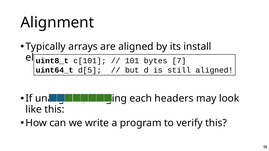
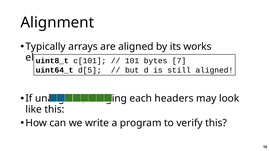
install: install -> works
